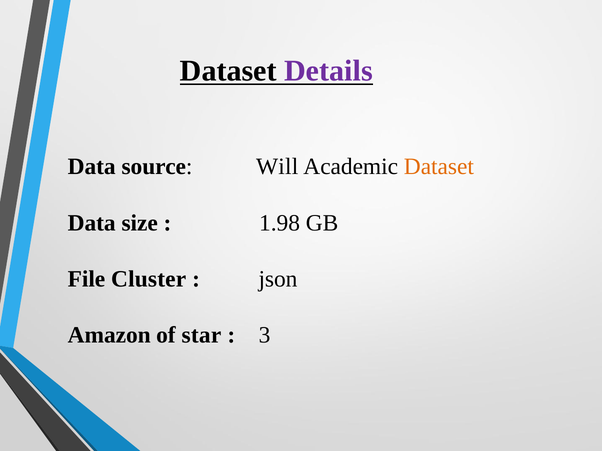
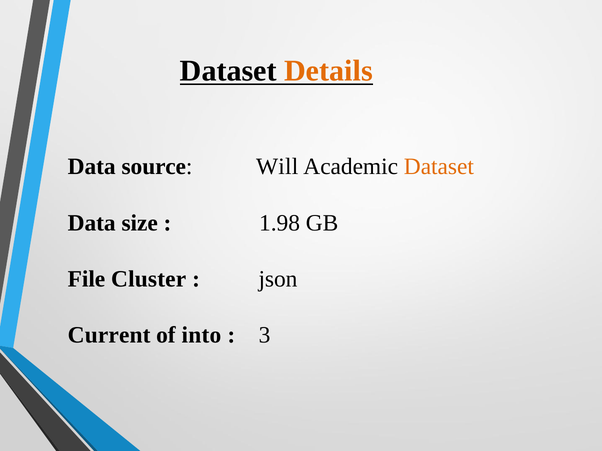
Details colour: purple -> orange
Amazon: Amazon -> Current
star: star -> into
